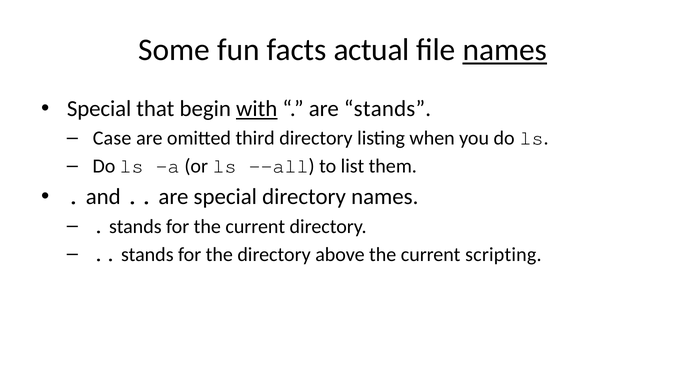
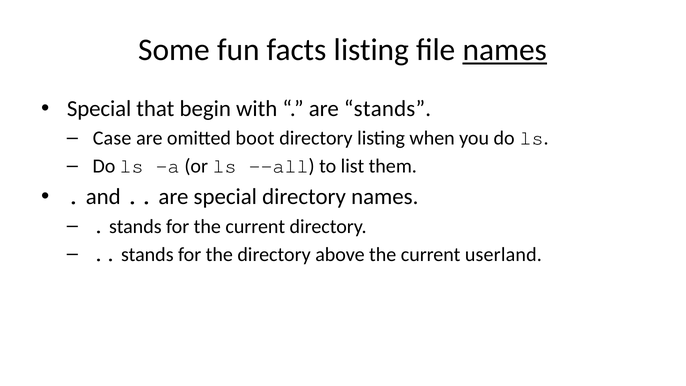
facts actual: actual -> listing
with underline: present -> none
third: third -> boot
scripting: scripting -> userland
